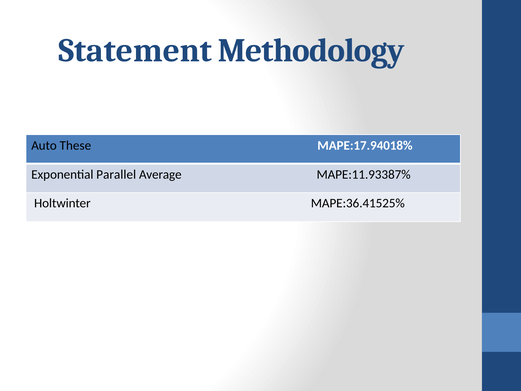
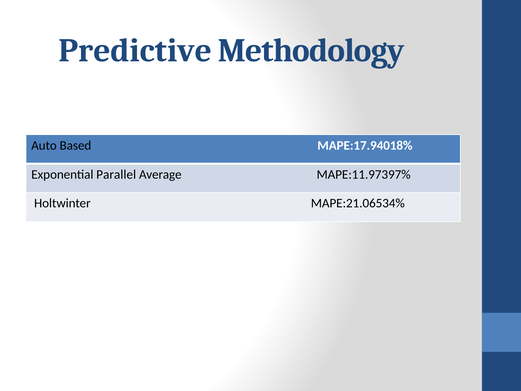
Statement: Statement -> Predictive
These: These -> Based
MAPE:11.93387%: MAPE:11.93387% -> MAPE:11.97397%
MAPE:36.41525%: MAPE:36.41525% -> MAPE:21.06534%
